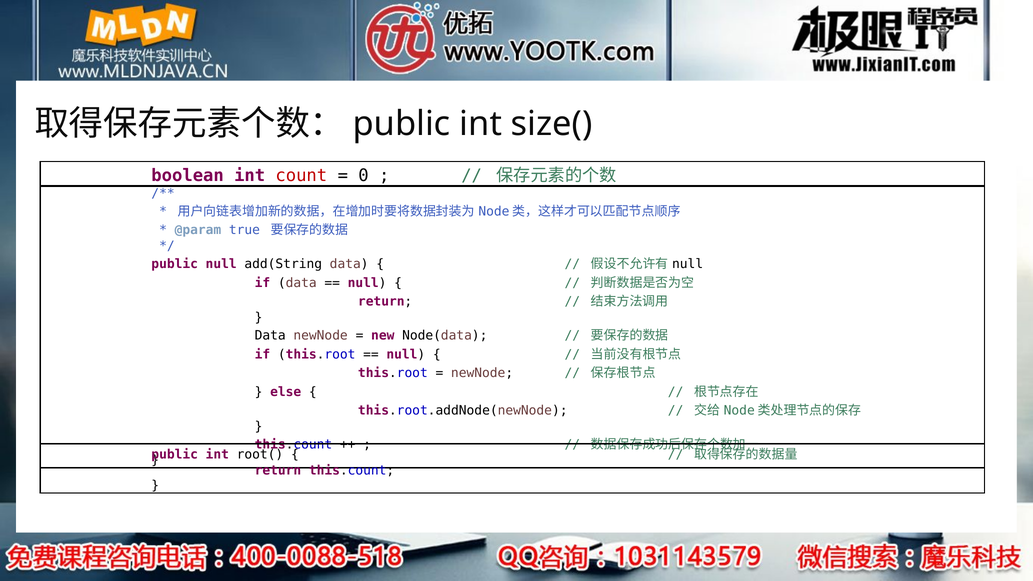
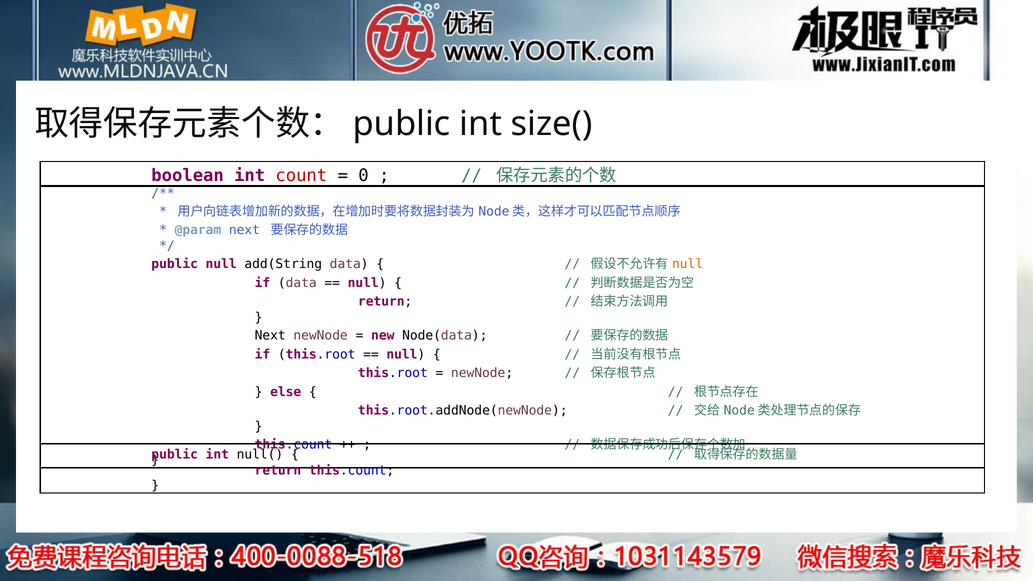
@param true: true -> next
null at (688, 264) colour: black -> orange
Data at (270, 336): Data -> Next
root(: root( -> null(
